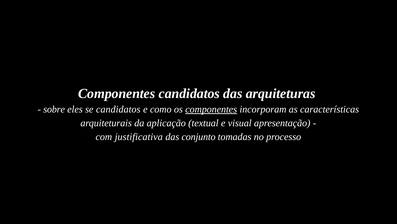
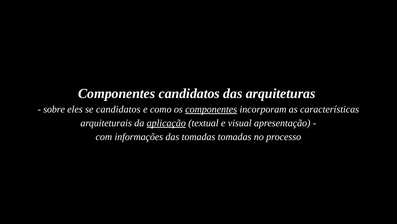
aplicação underline: none -> present
justificativa: justificativa -> informações
das conjunto: conjunto -> tomadas
